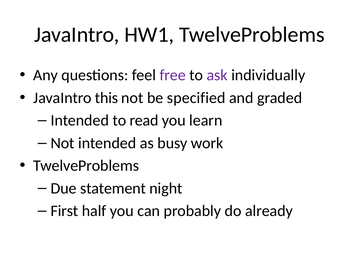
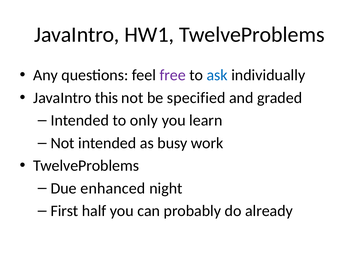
ask colour: purple -> blue
read: read -> only
statement: statement -> enhanced
